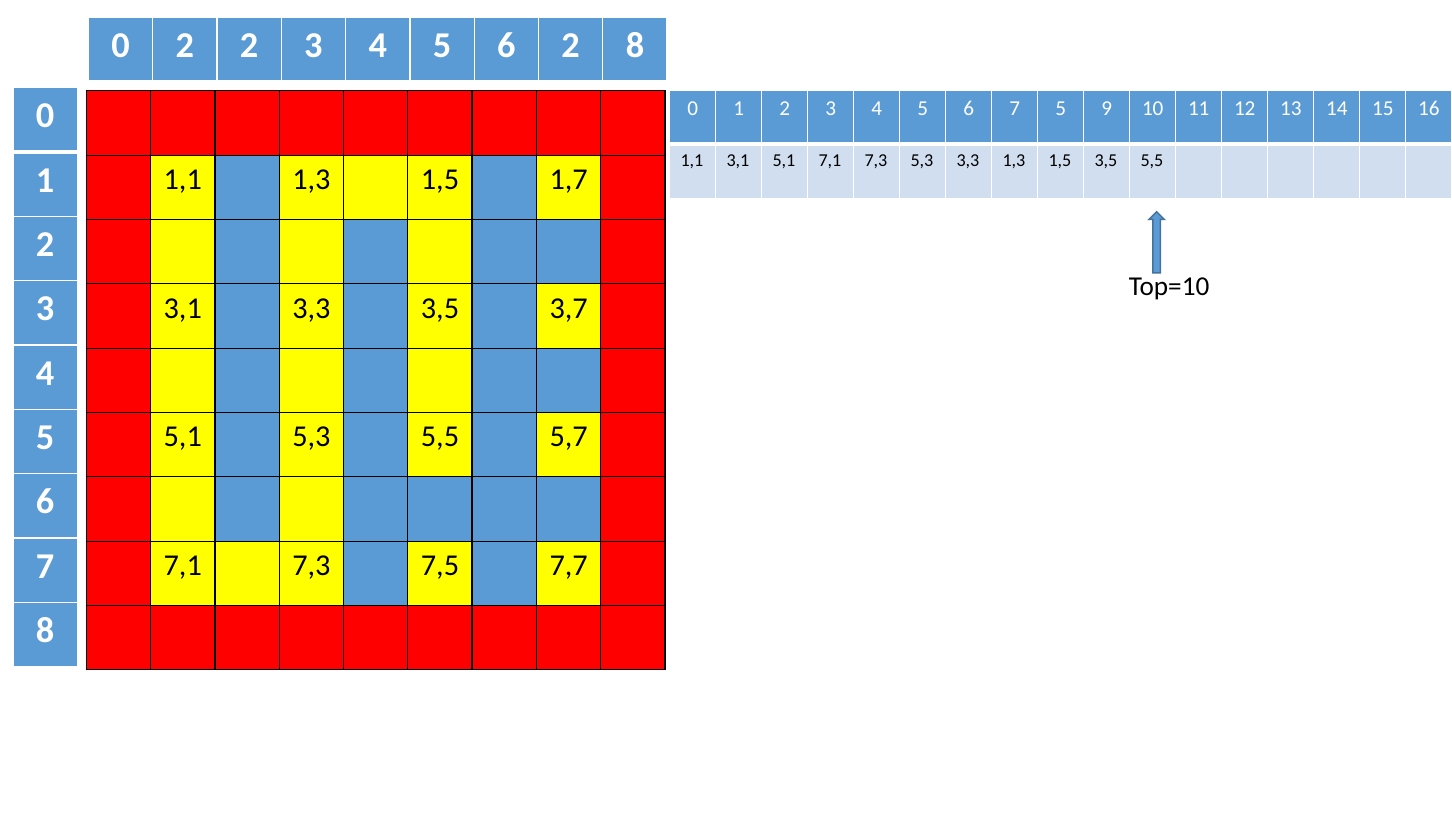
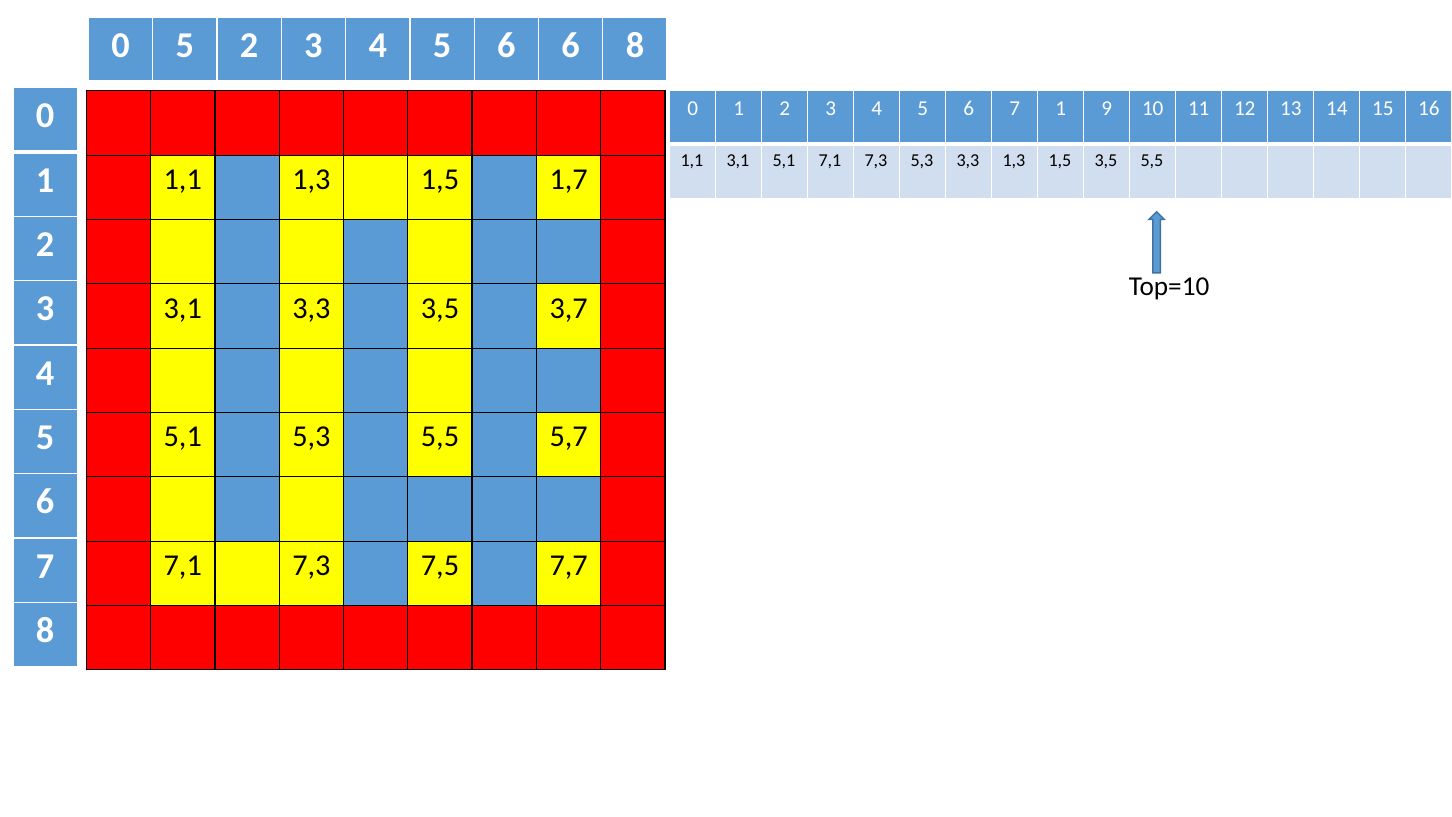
0 2: 2 -> 5
6 2: 2 -> 6
7 5: 5 -> 1
